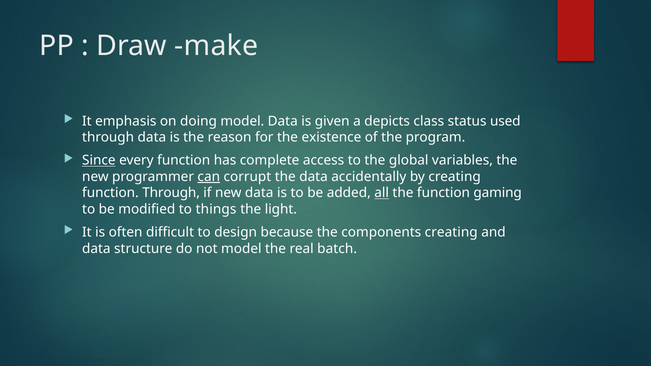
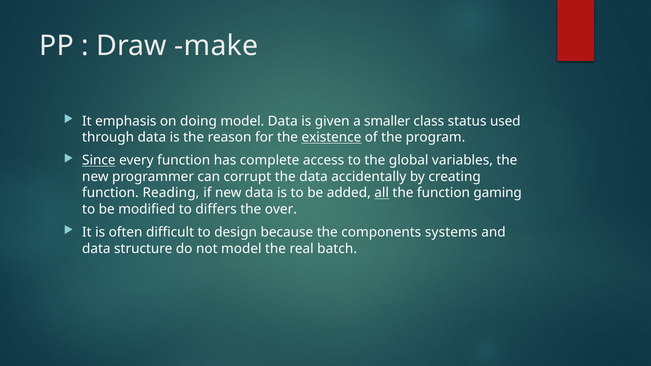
depicts: depicts -> smaller
existence underline: none -> present
can underline: present -> none
function Through: Through -> Reading
things: things -> differs
light: light -> over
components creating: creating -> systems
